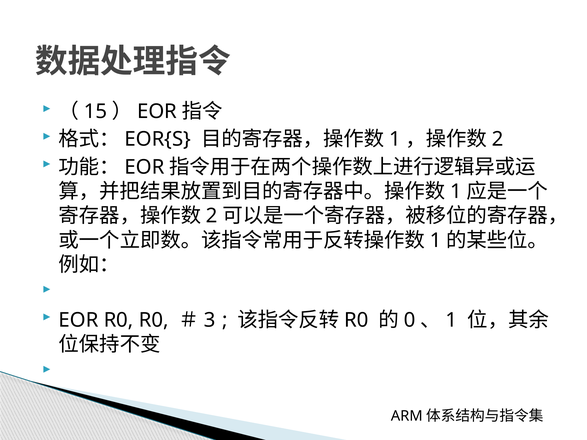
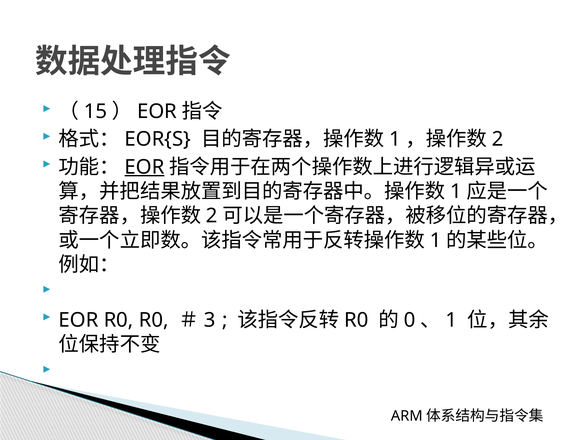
EOR at (144, 167) underline: none -> present
